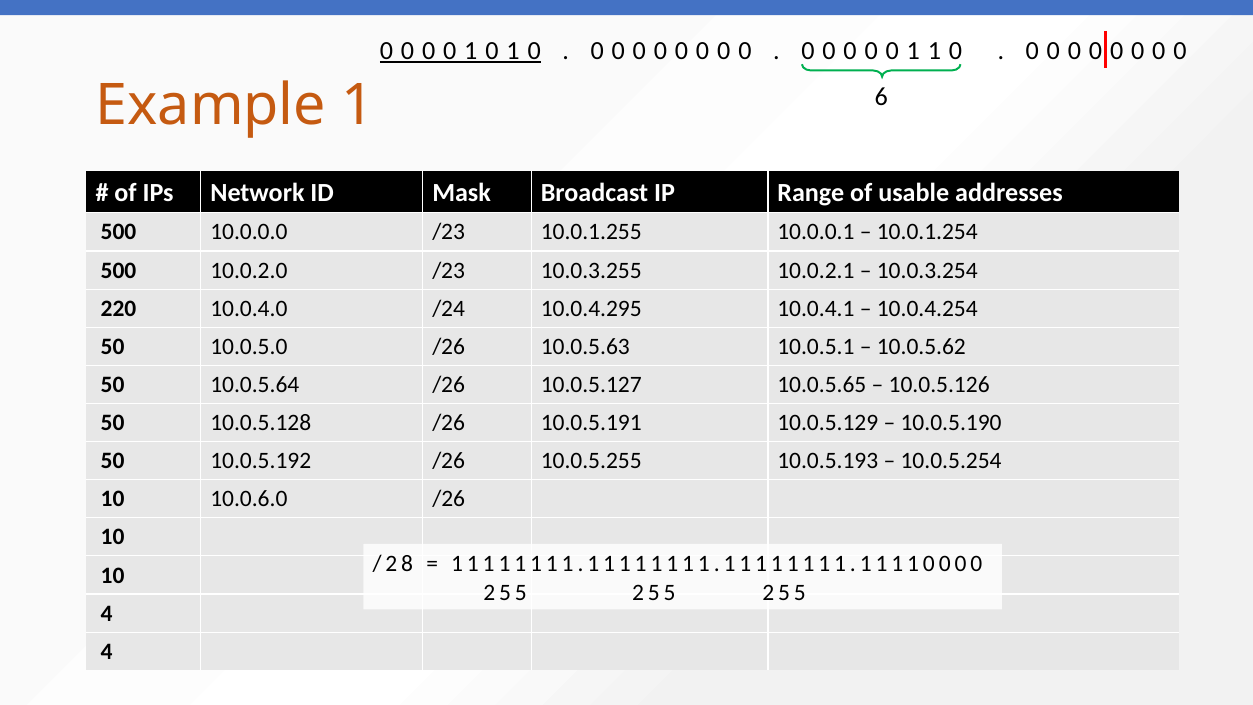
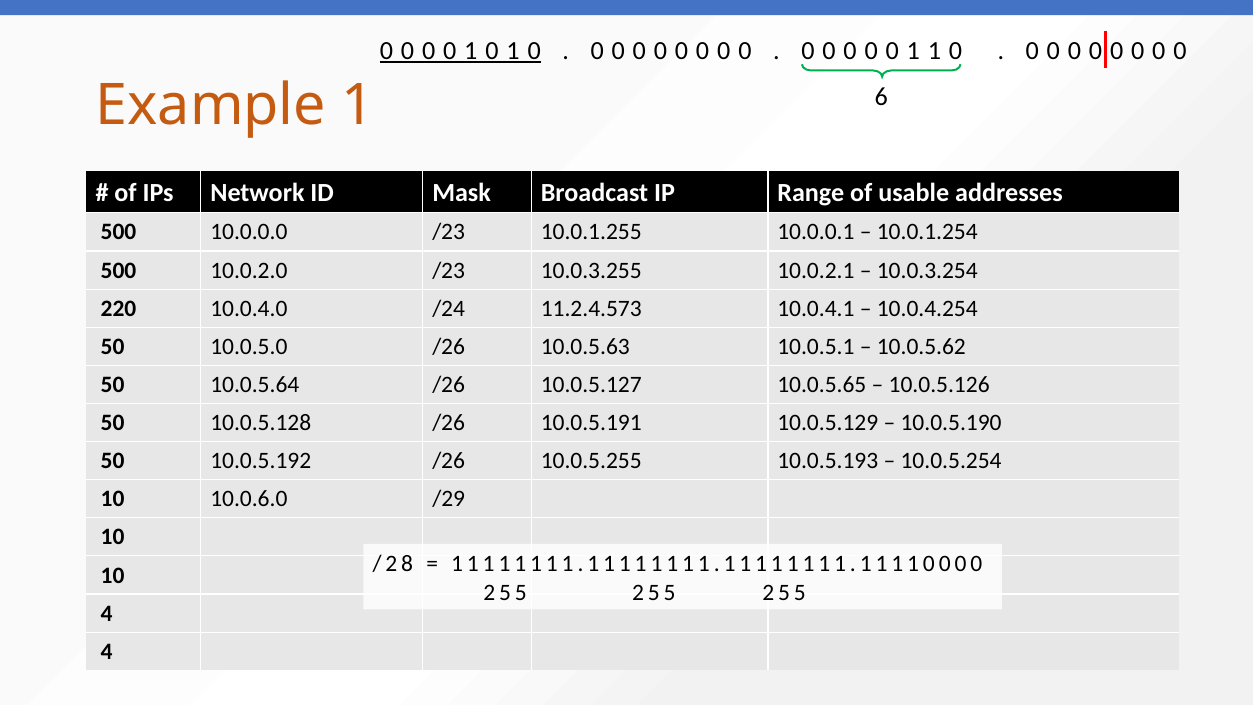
10.0.4.295: 10.0.4.295 -> 11.2.4.573
10.0.6.0 /26: /26 -> /29
